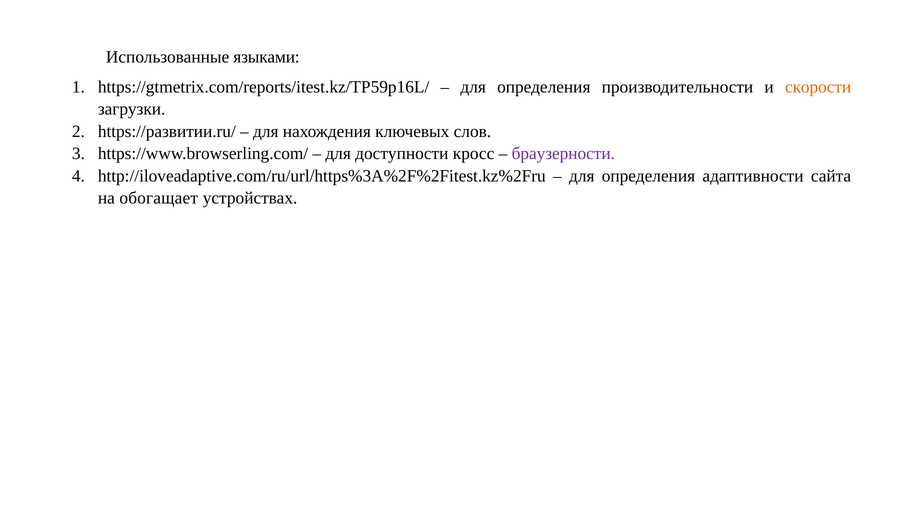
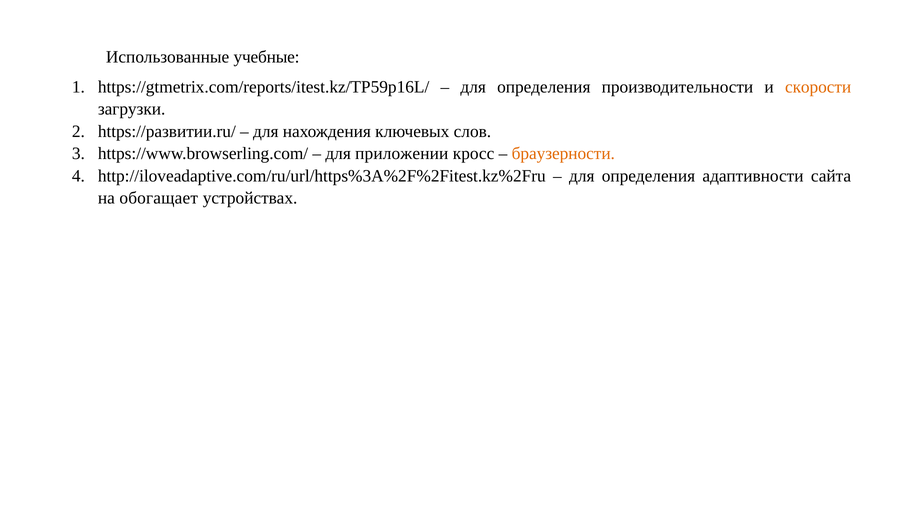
языками: языками -> учебные
доступности: доступности -> приложении
браузерности colour: purple -> orange
